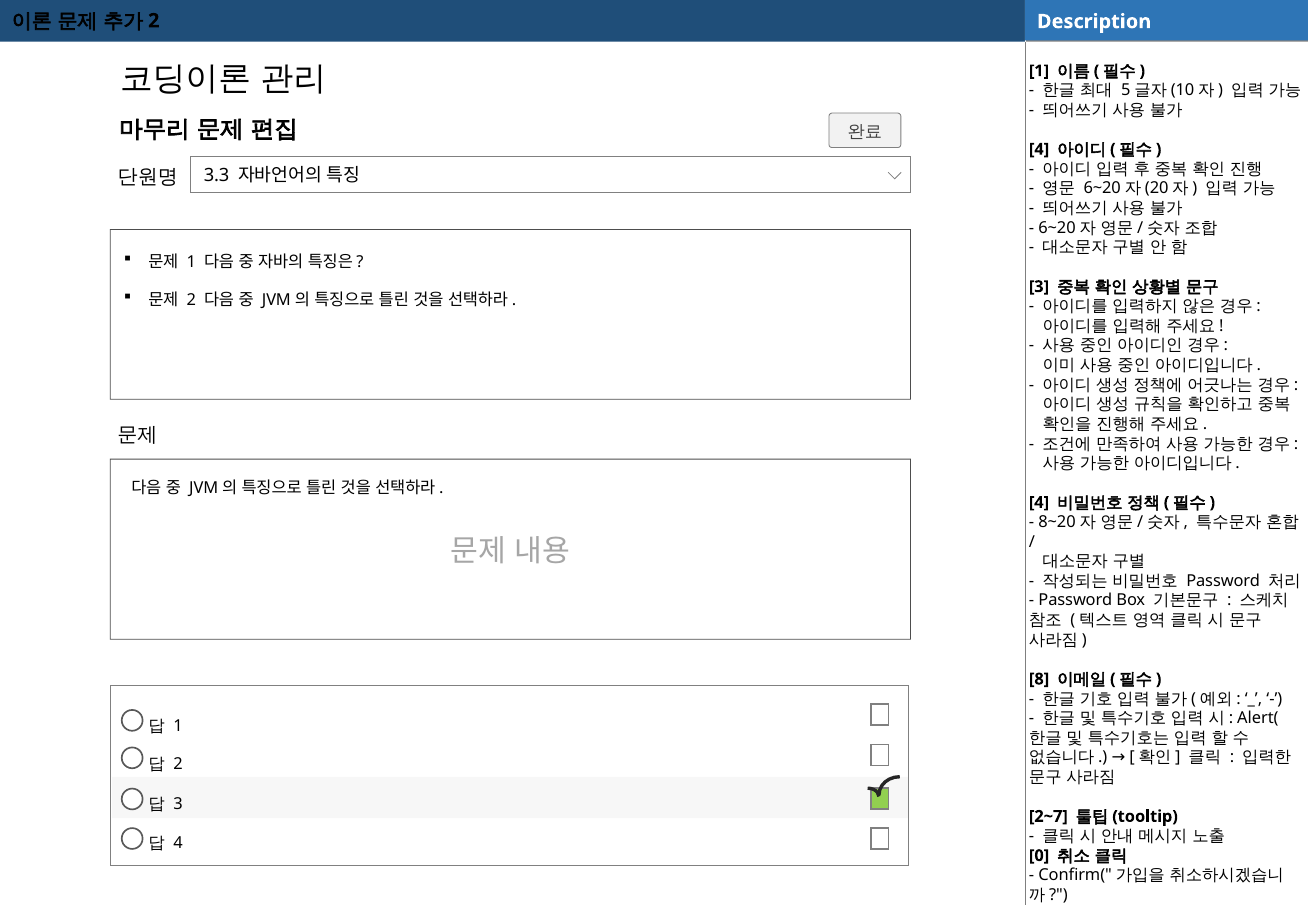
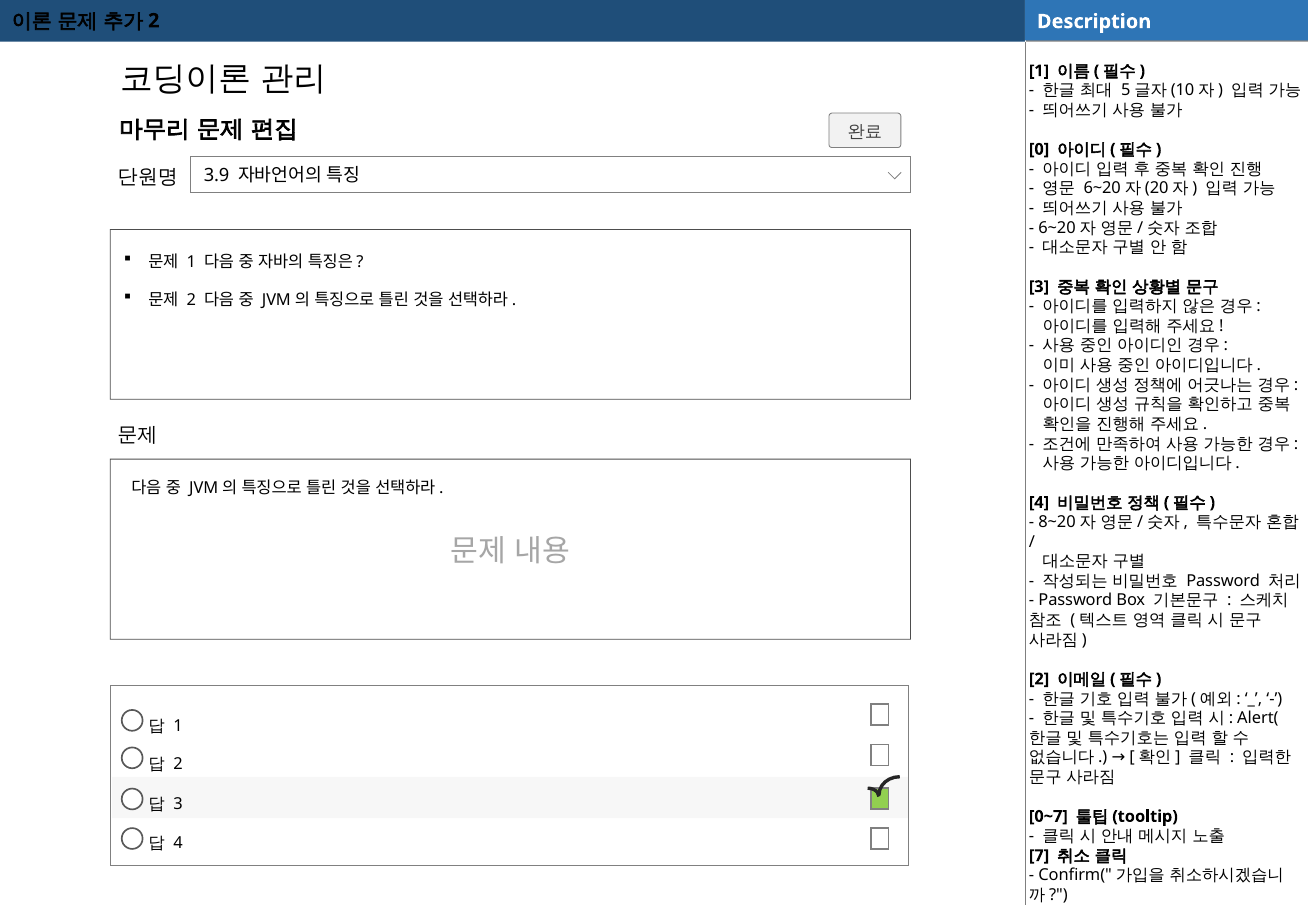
4 at (1039, 149): 4 -> 0
3.3: 3.3 -> 3.9
8 at (1039, 679): 8 -> 2
2~7: 2~7 -> 0~7
0: 0 -> 7
